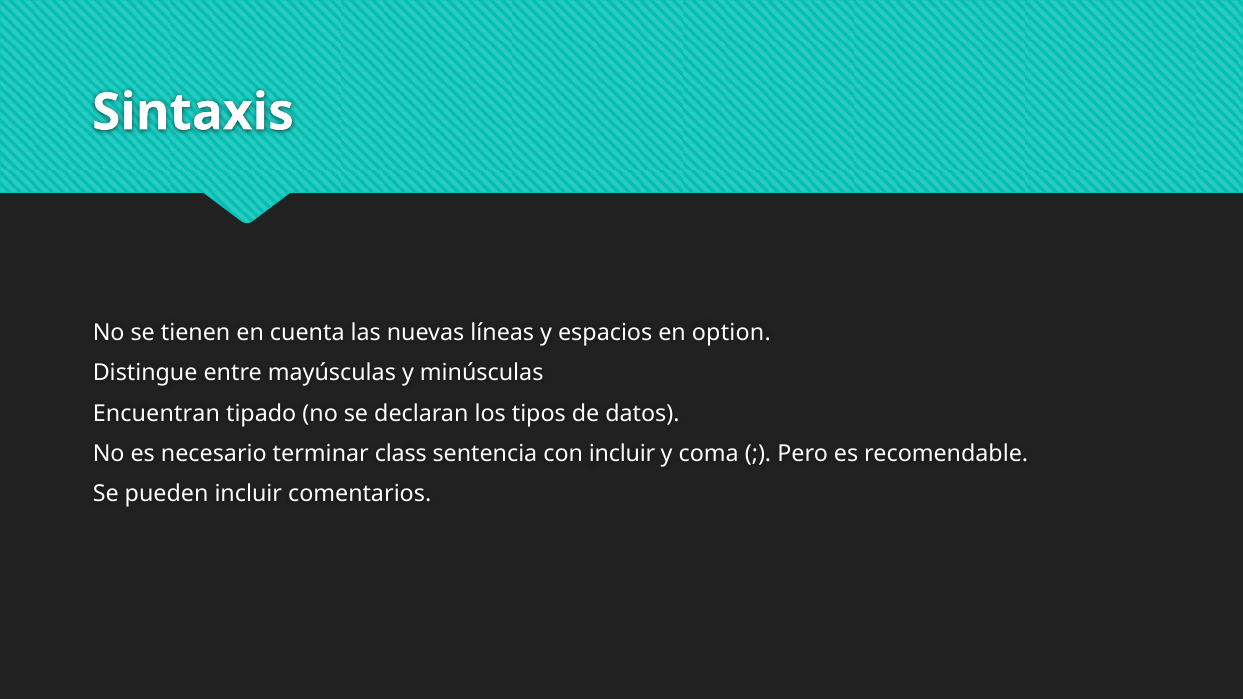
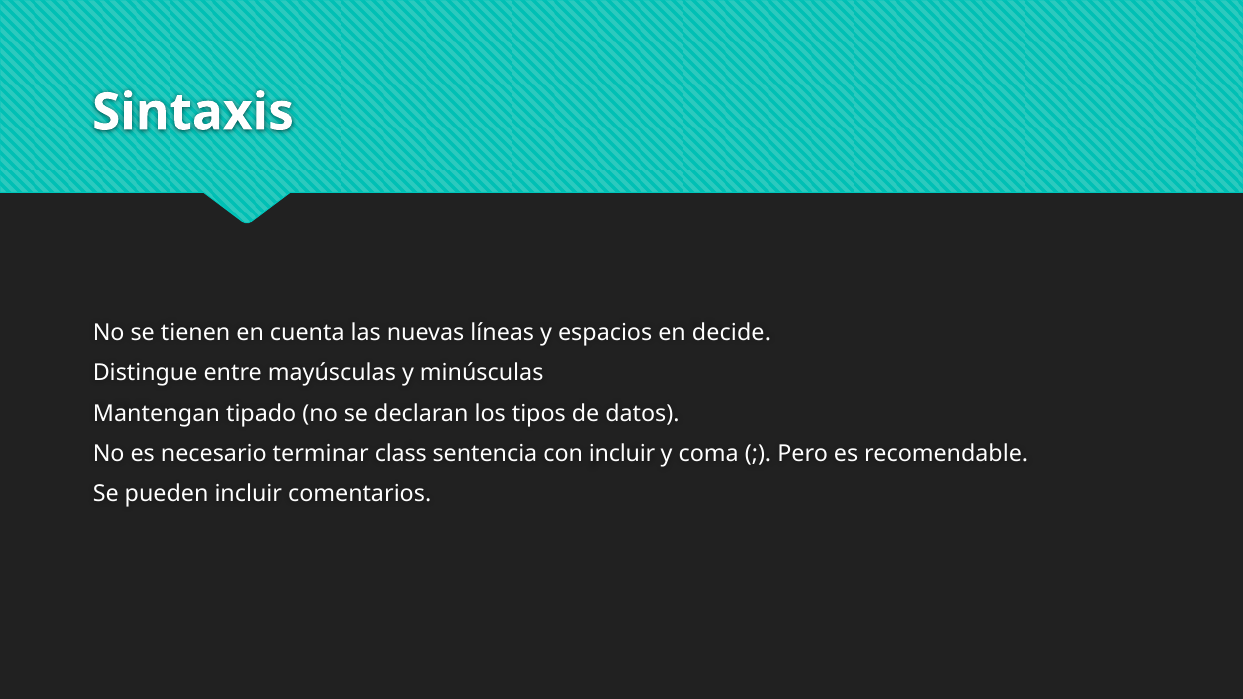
option: option -> decide
Encuentran: Encuentran -> Mantengan
